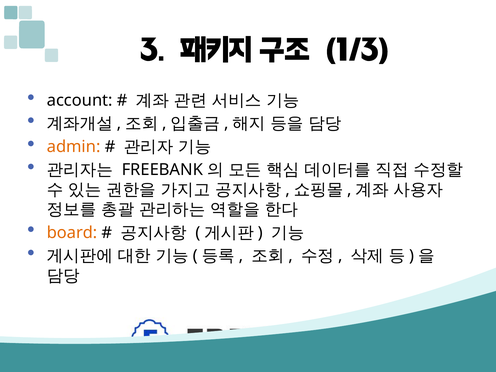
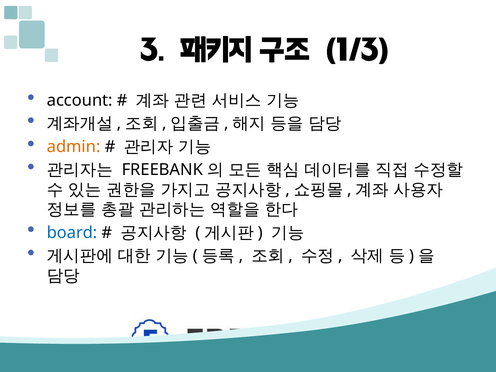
board colour: orange -> blue
